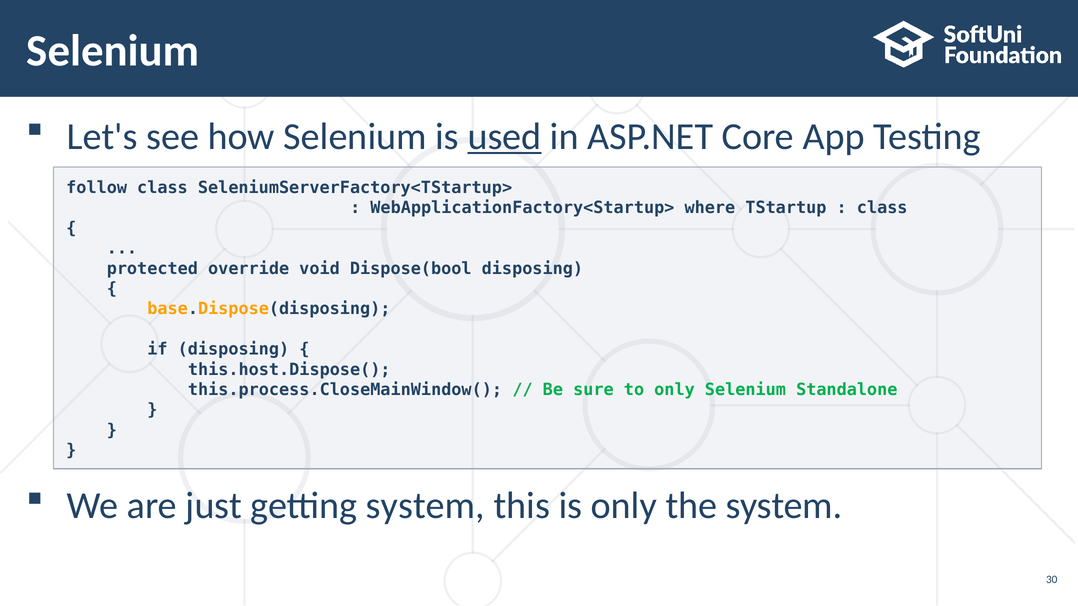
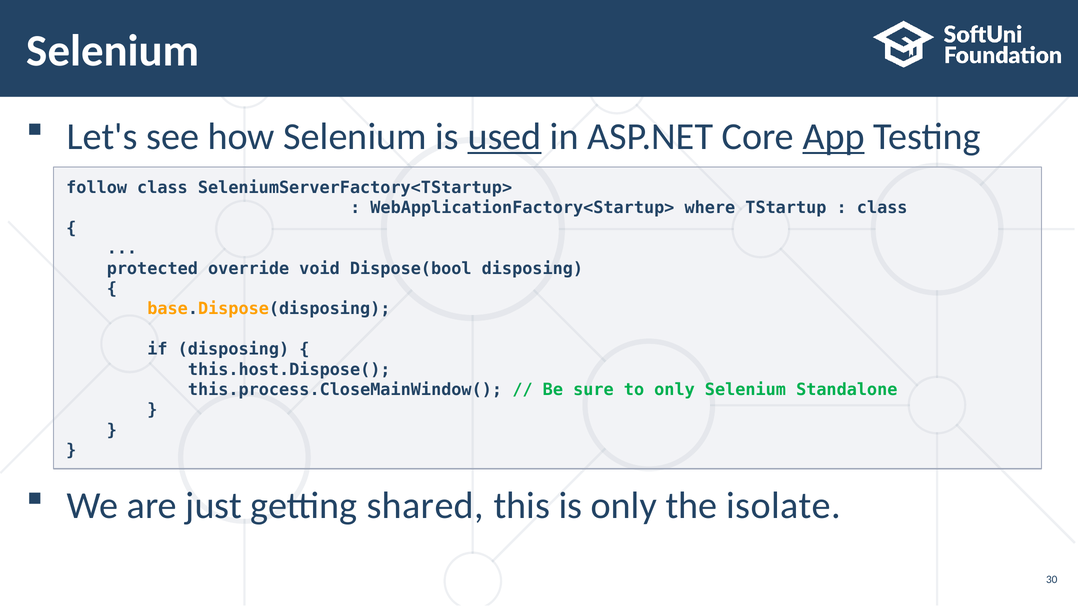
App underline: none -> present
getting system: system -> shared
the system: system -> isolate
